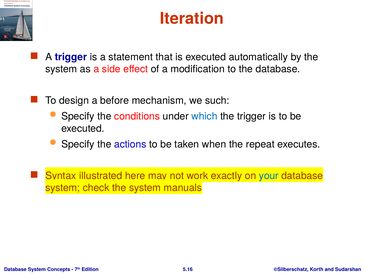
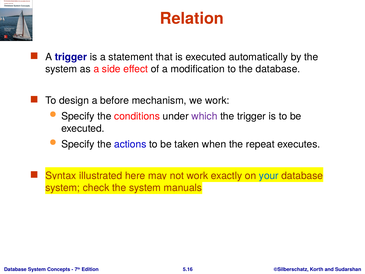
Iteration: Iteration -> Relation
we such: such -> work
which colour: blue -> purple
